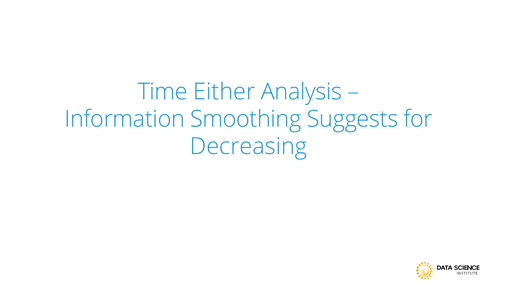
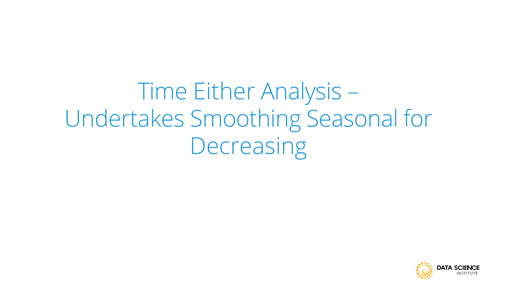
Information: Information -> Undertakes
Suggests: Suggests -> Seasonal
